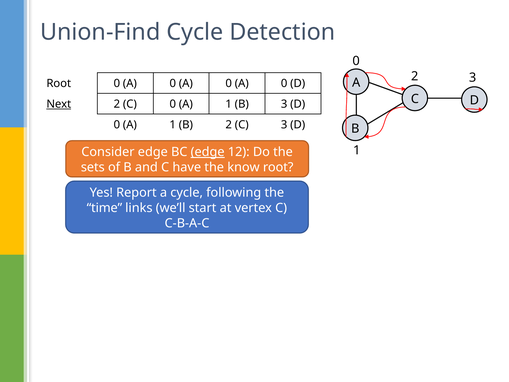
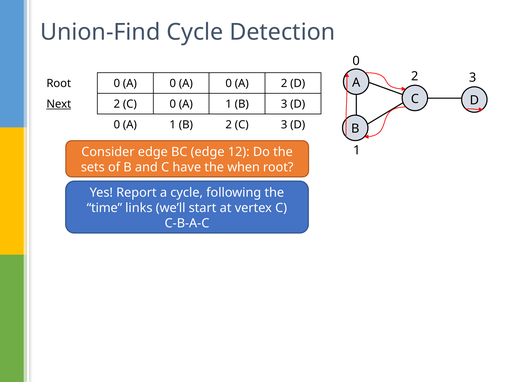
0 at (284, 84): 0 -> 2
edge at (208, 152) underline: present -> none
know: know -> when
